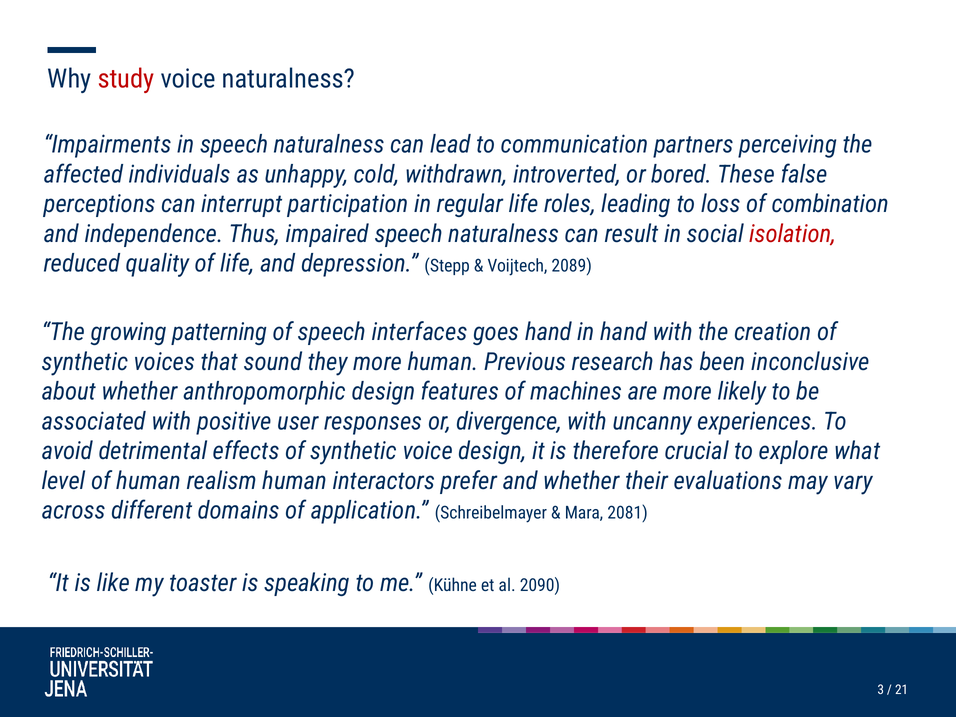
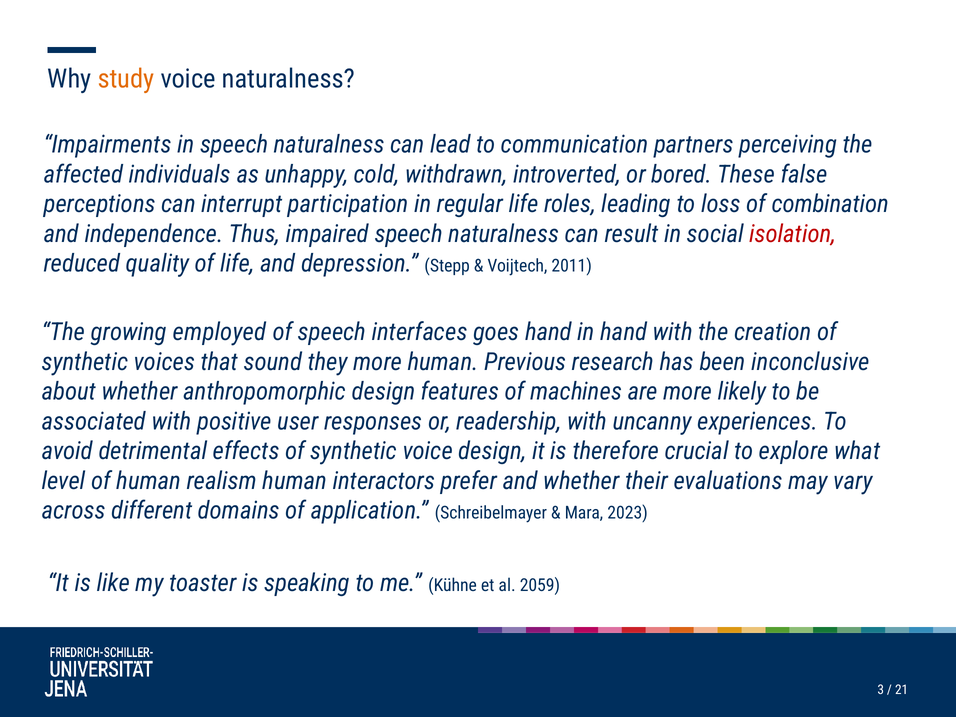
study colour: red -> orange
2089: 2089 -> 2011
patterning: patterning -> employed
divergence: divergence -> readership
2081: 2081 -> 2023
2090: 2090 -> 2059
